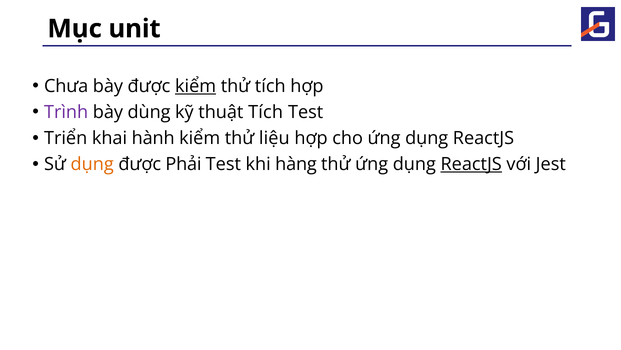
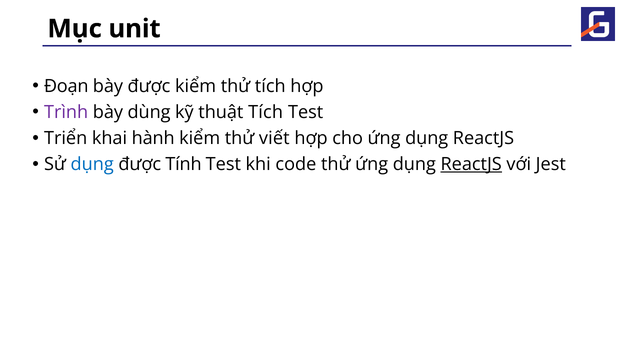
Chưa: Chưa -> Đoạn
kiểm at (196, 86) underline: present -> none
liệu: liệu -> viết
dụng at (92, 164) colour: orange -> blue
Phải: Phải -> Tính
hàng: hàng -> code
